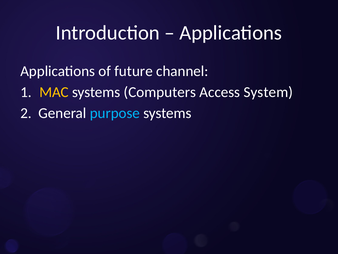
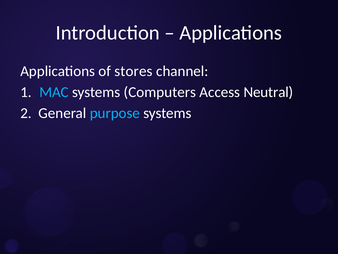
future: future -> stores
MAC colour: yellow -> light blue
System: System -> Neutral
